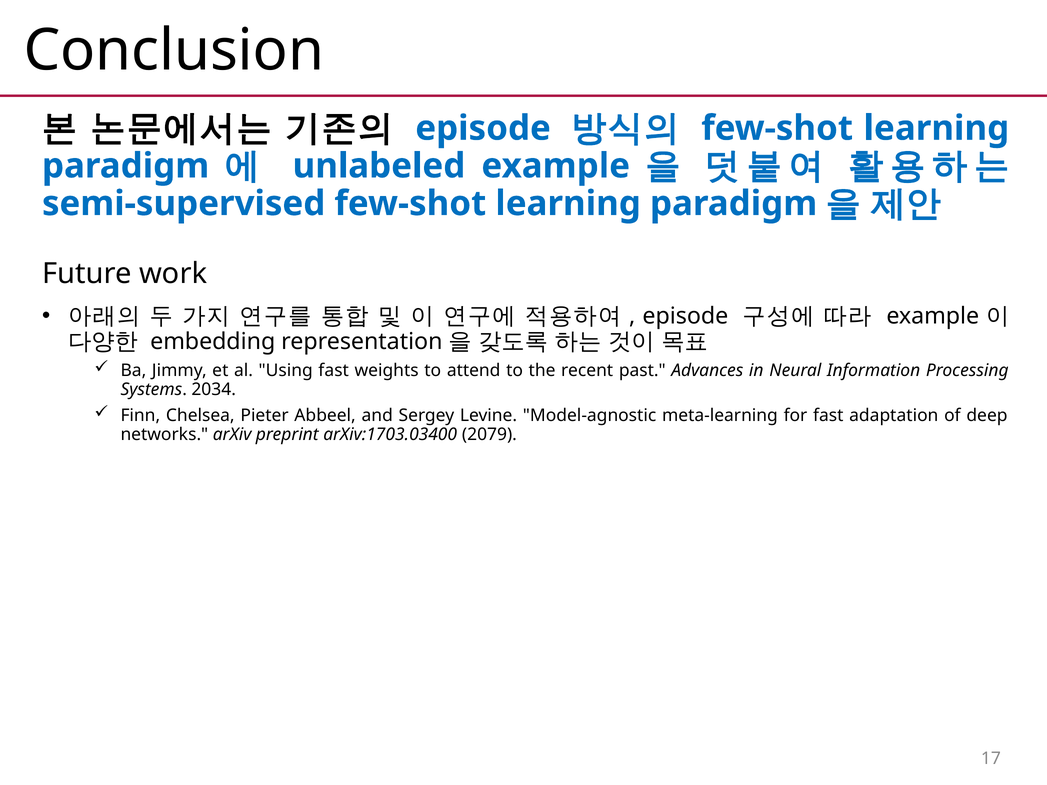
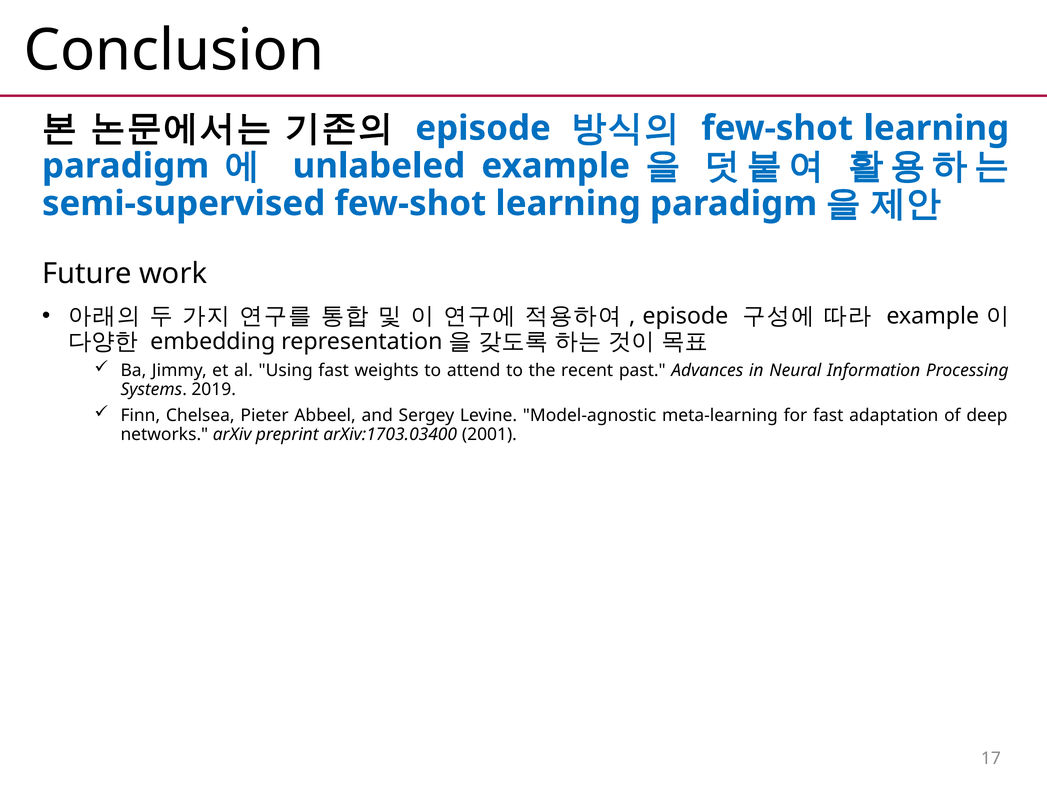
2034: 2034 -> 2019
2079: 2079 -> 2001
